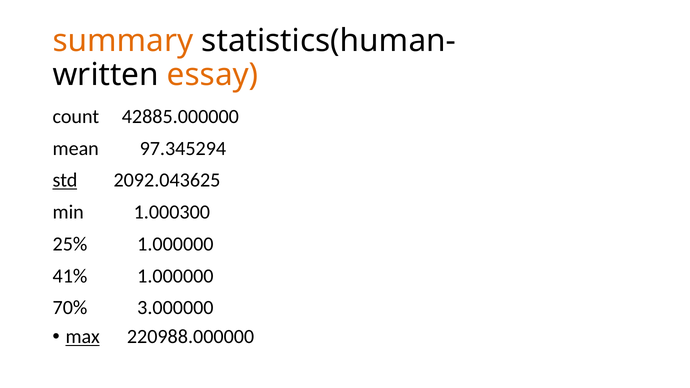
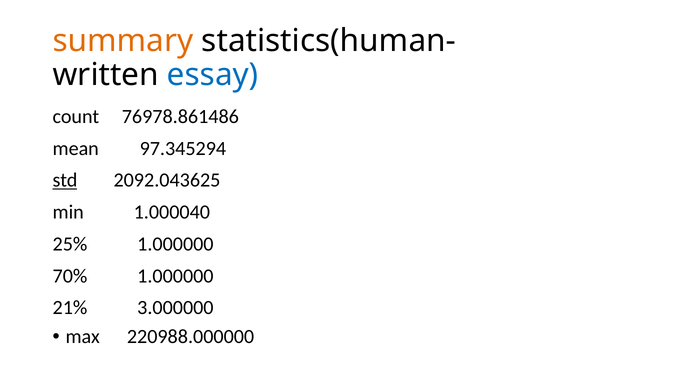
essay colour: orange -> blue
42885.000000: 42885.000000 -> 76978.861486
1.000300: 1.000300 -> 1.000040
41%: 41% -> 70%
70%: 70% -> 21%
max underline: present -> none
